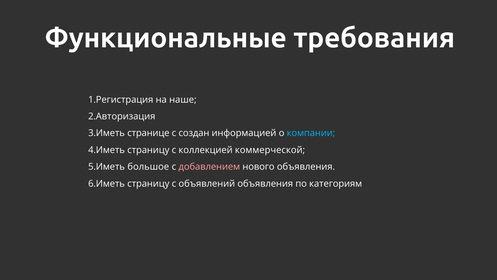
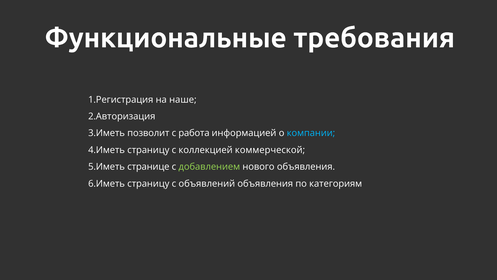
странице: странице -> позволит
создан: создан -> работа
большое: большое -> странице
добавлением colour: pink -> light green
